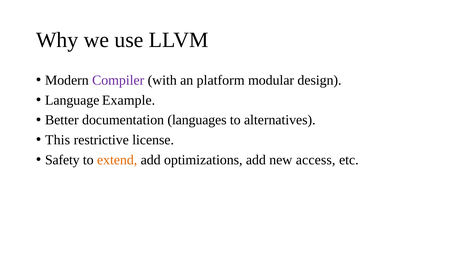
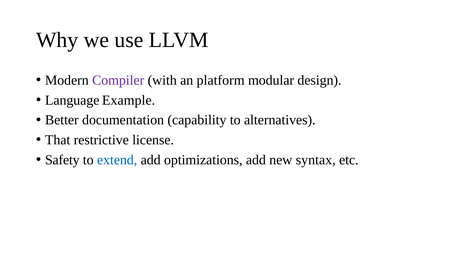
languages: languages -> capability
This: This -> That
extend colour: orange -> blue
access: access -> syntax
